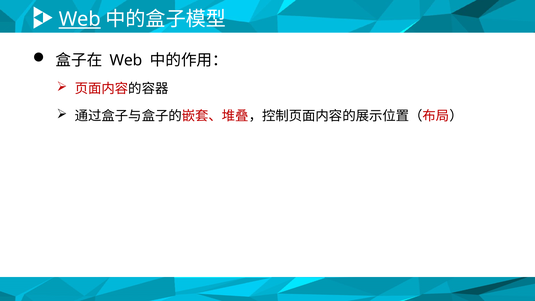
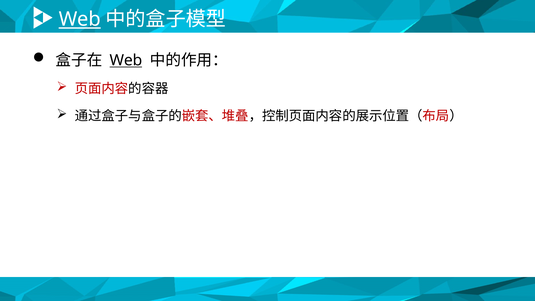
Web at (126, 60) underline: none -> present
